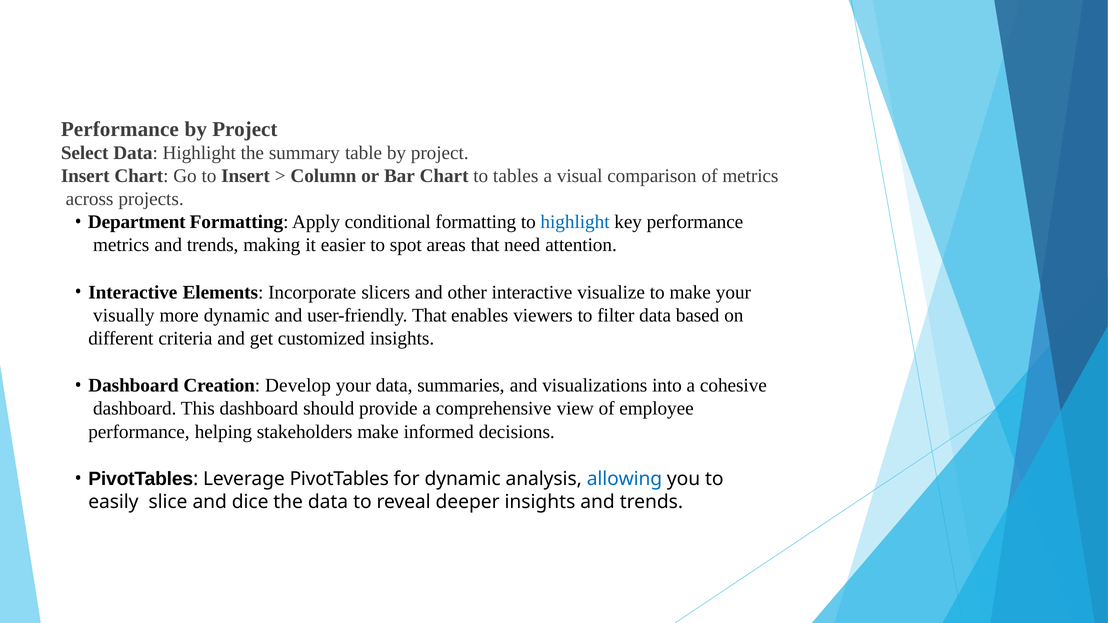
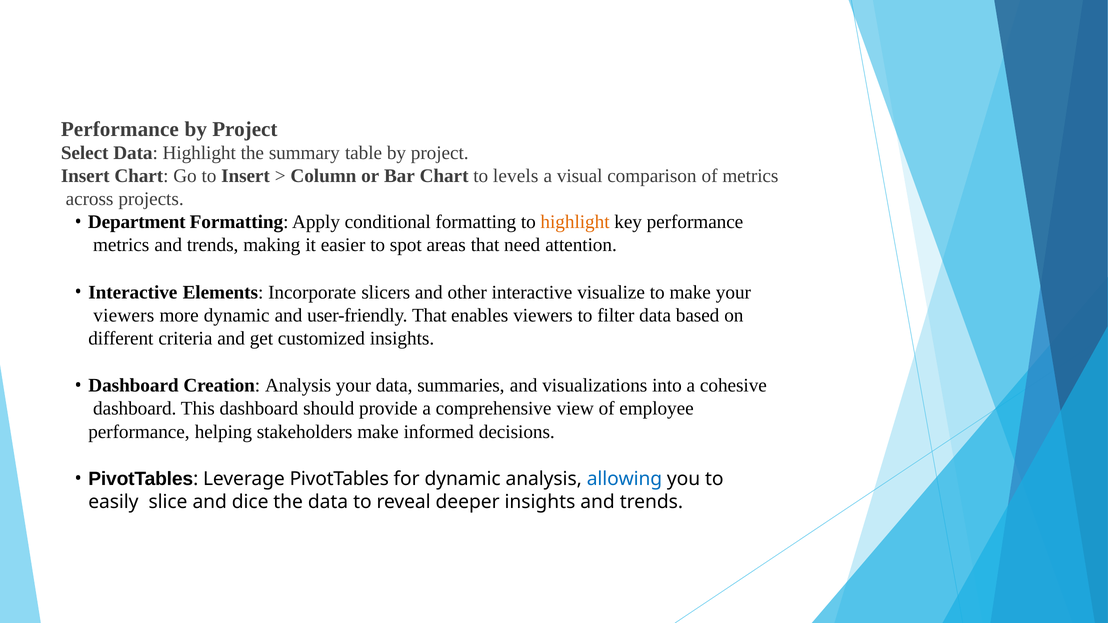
tables: tables -> levels
highlight at (575, 222) colour: blue -> orange
visually at (124, 315): visually -> viewers
Creation Develop: Develop -> Analysis
